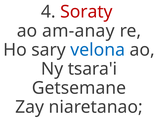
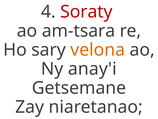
am-anay: am-anay -> am-tsara
velona colour: blue -> orange
tsara'i: tsara'i -> anay'i
